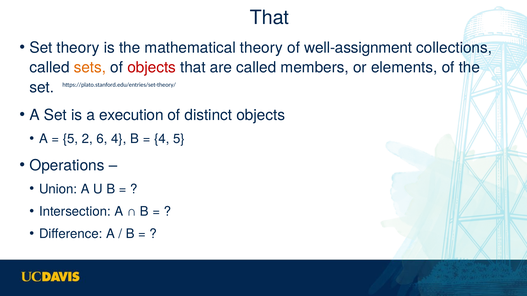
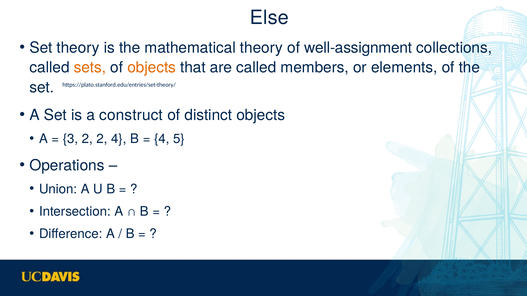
That at (269, 18): That -> Else
objects at (152, 68) colour: red -> orange
execution: execution -> construct
5 at (71, 139): 5 -> 3
2 6: 6 -> 2
